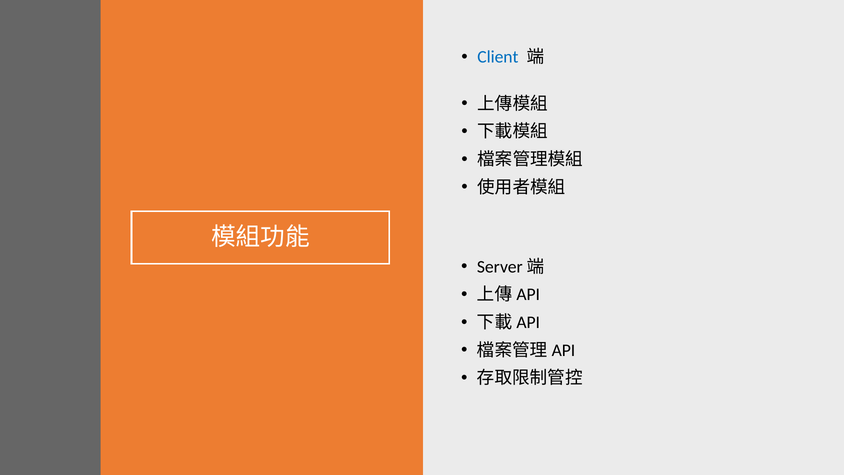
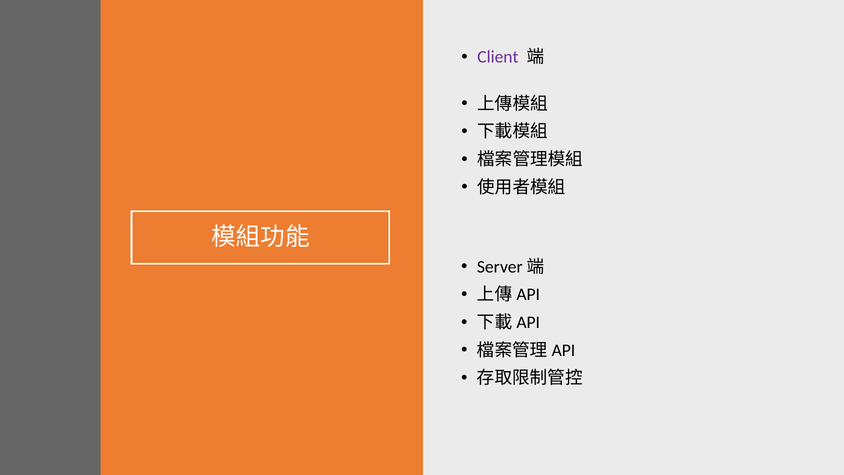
Client colour: blue -> purple
